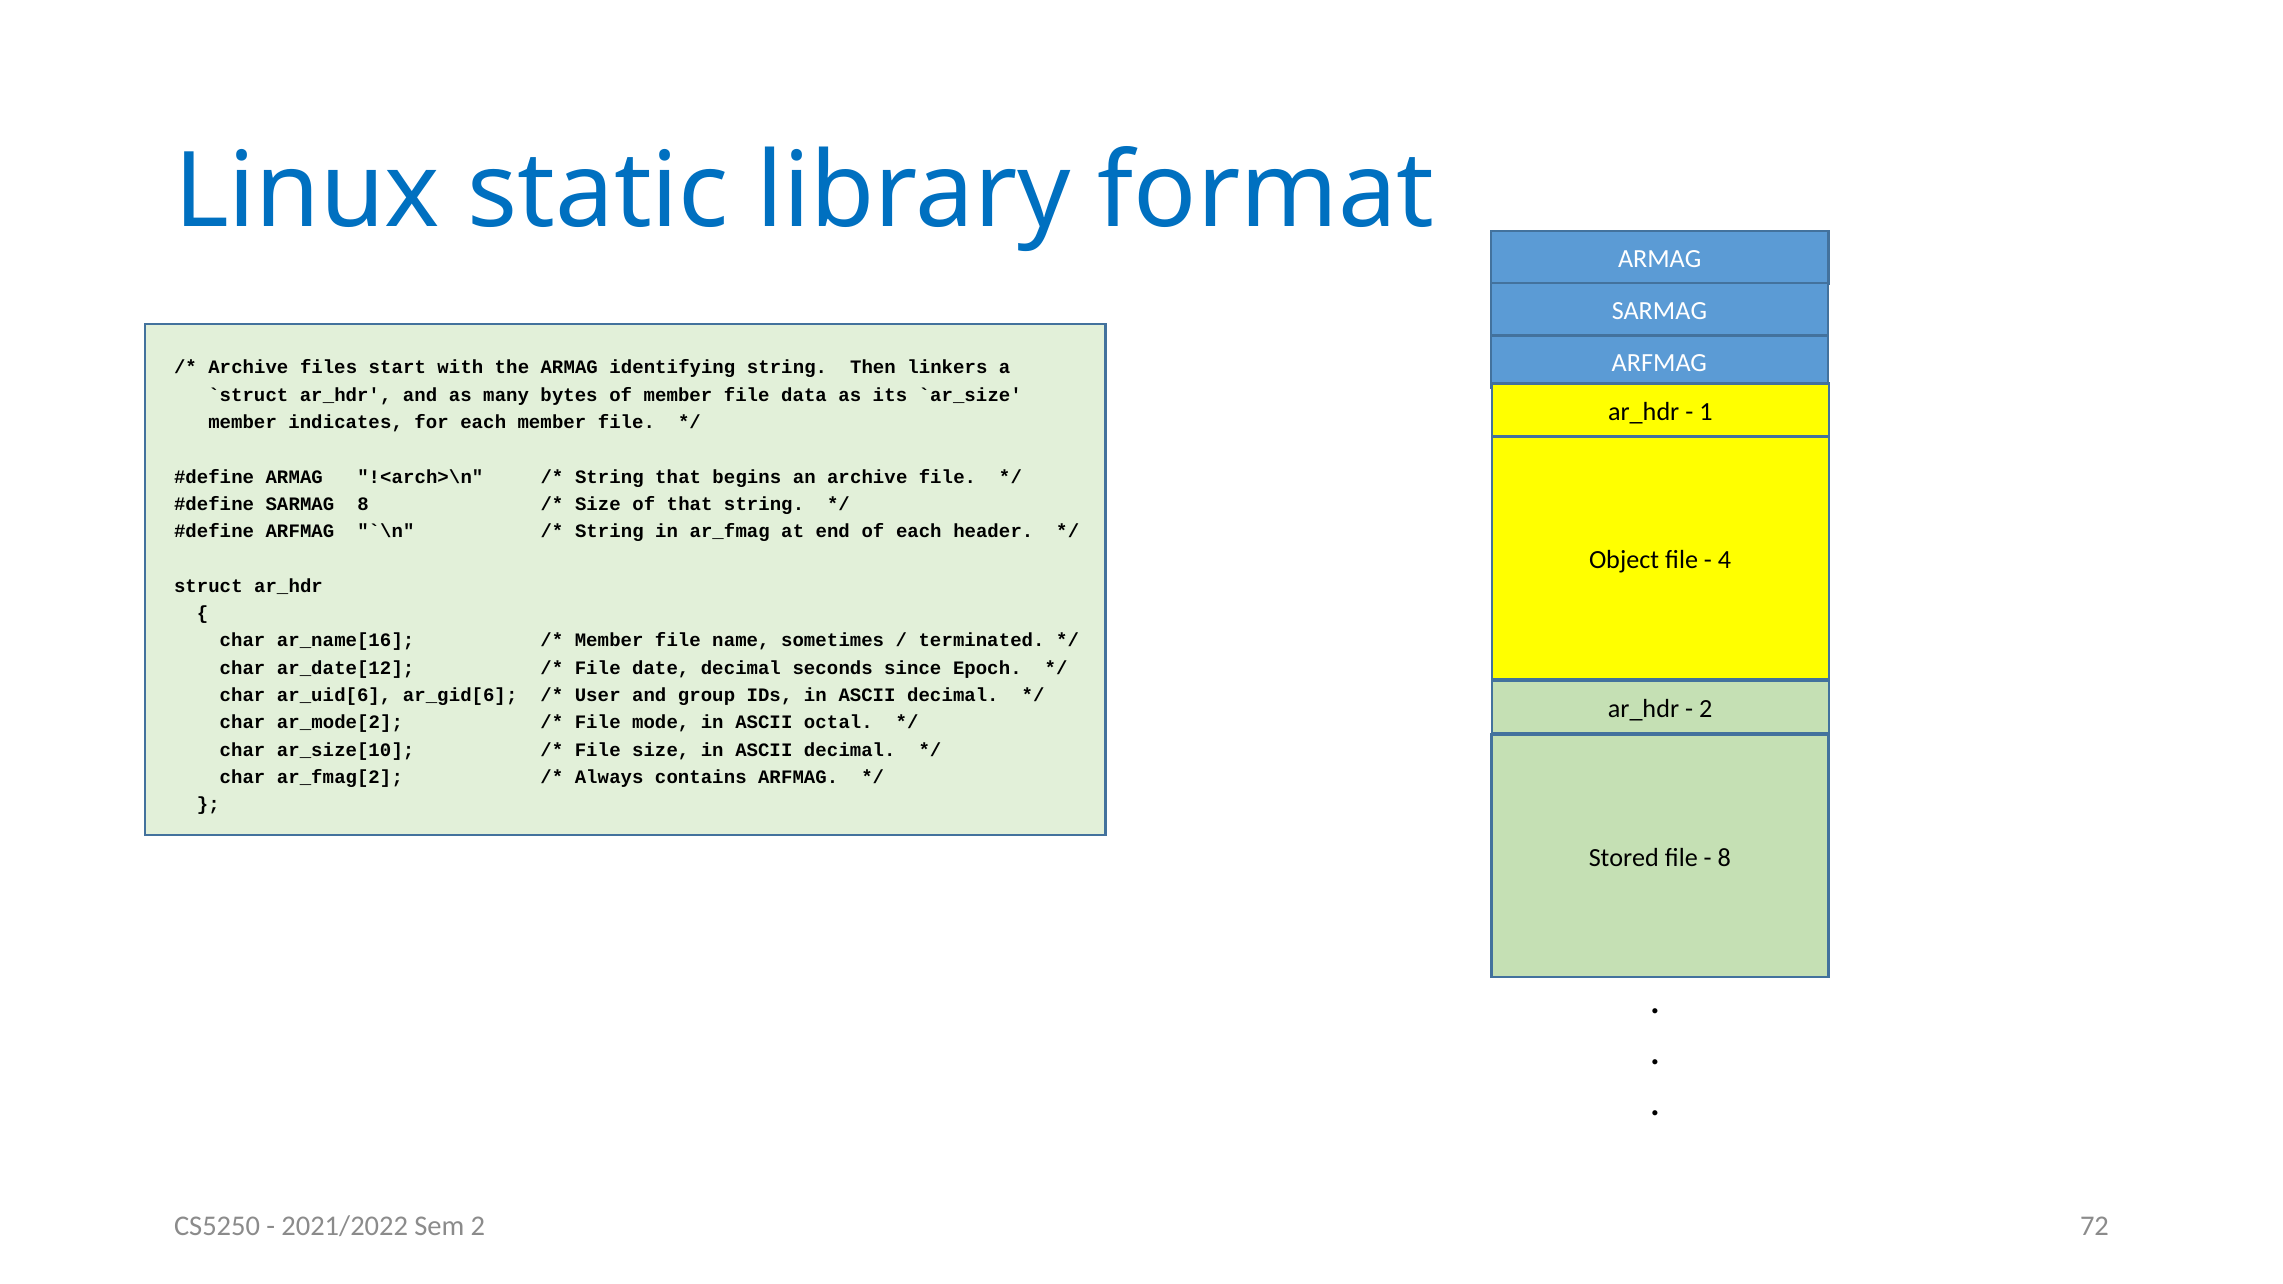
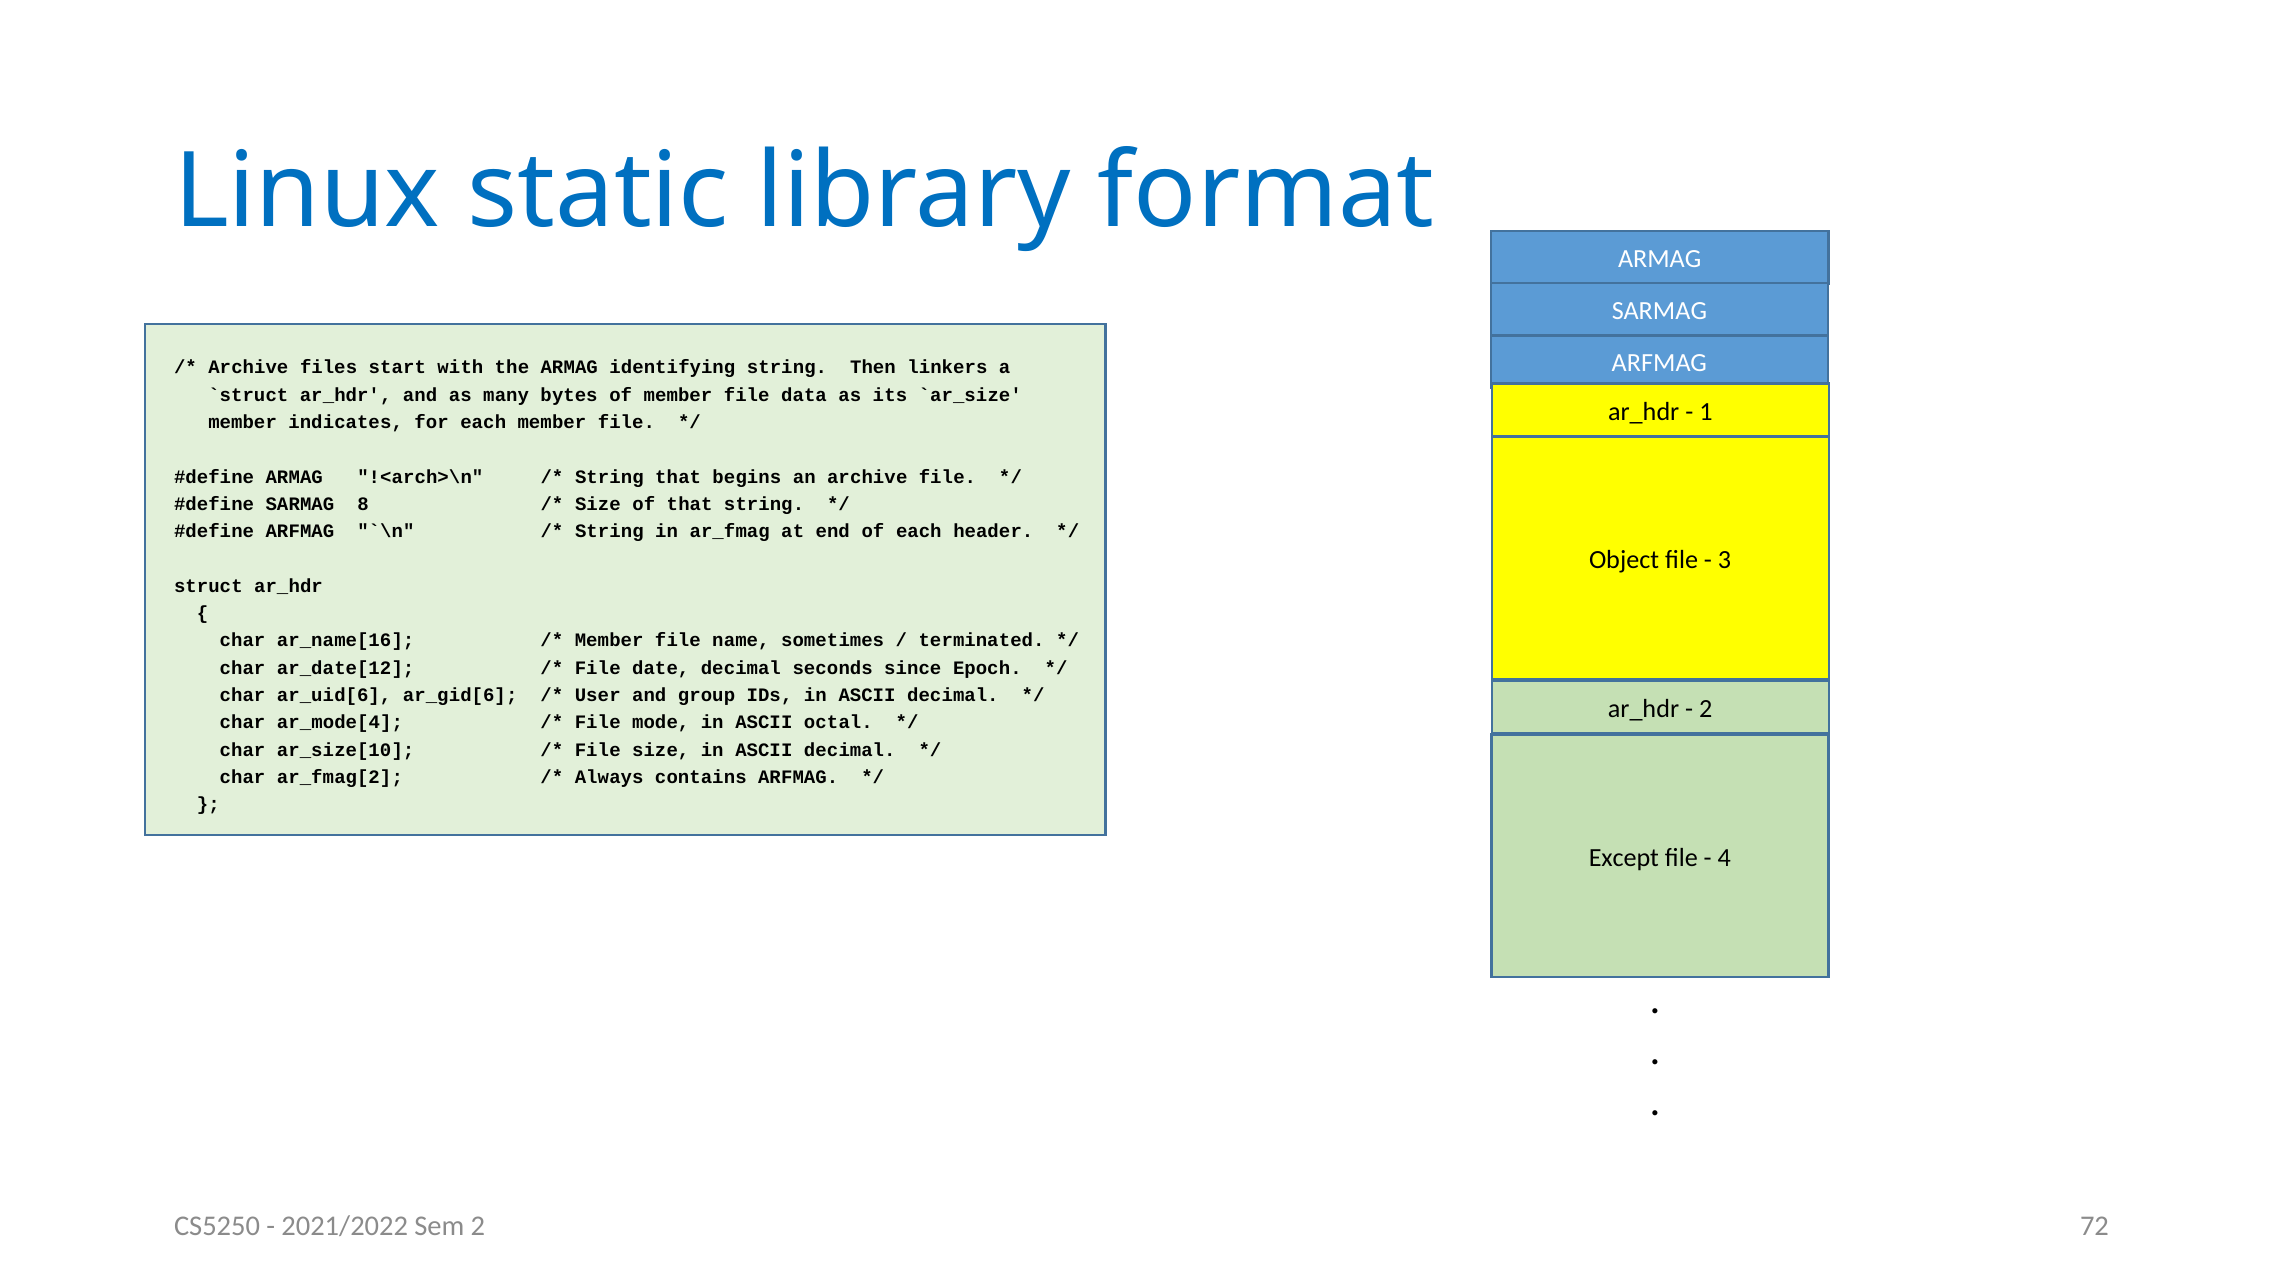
4: 4 -> 3
ar_mode[2: ar_mode[2 -> ar_mode[4
Stored: Stored -> Except
8 at (1724, 858): 8 -> 4
